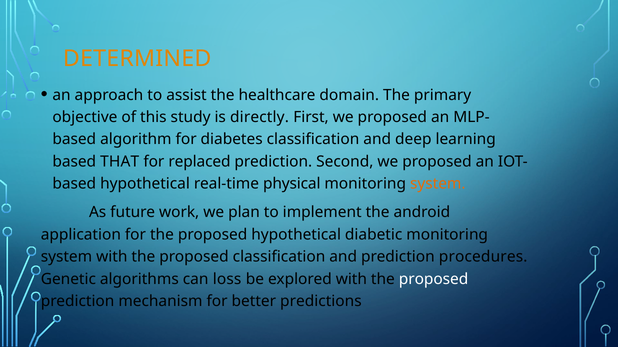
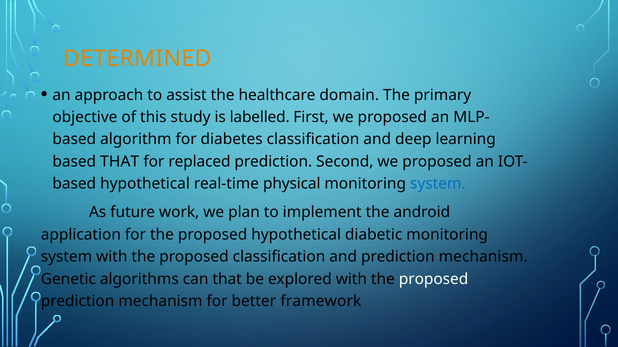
directly: directly -> labelled
system at (438, 184) colour: orange -> blue
and prediction procedures: procedures -> mechanism
can loss: loss -> that
predictions: predictions -> framework
